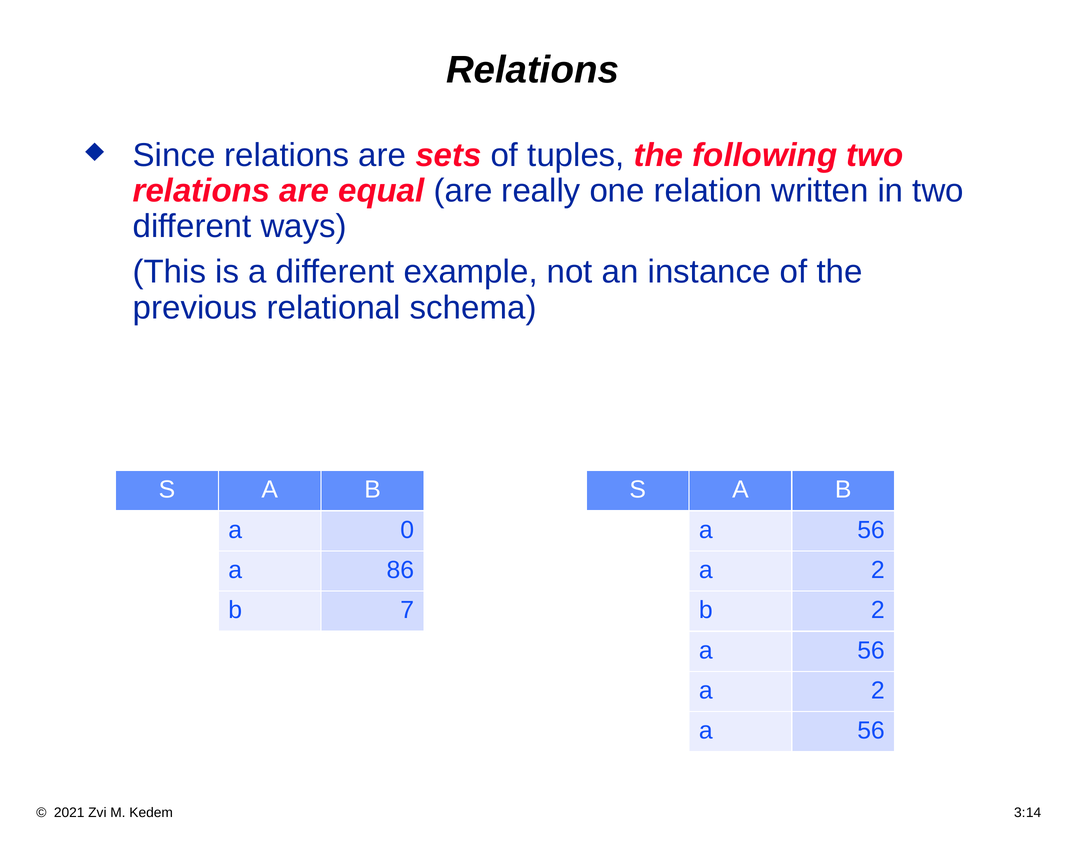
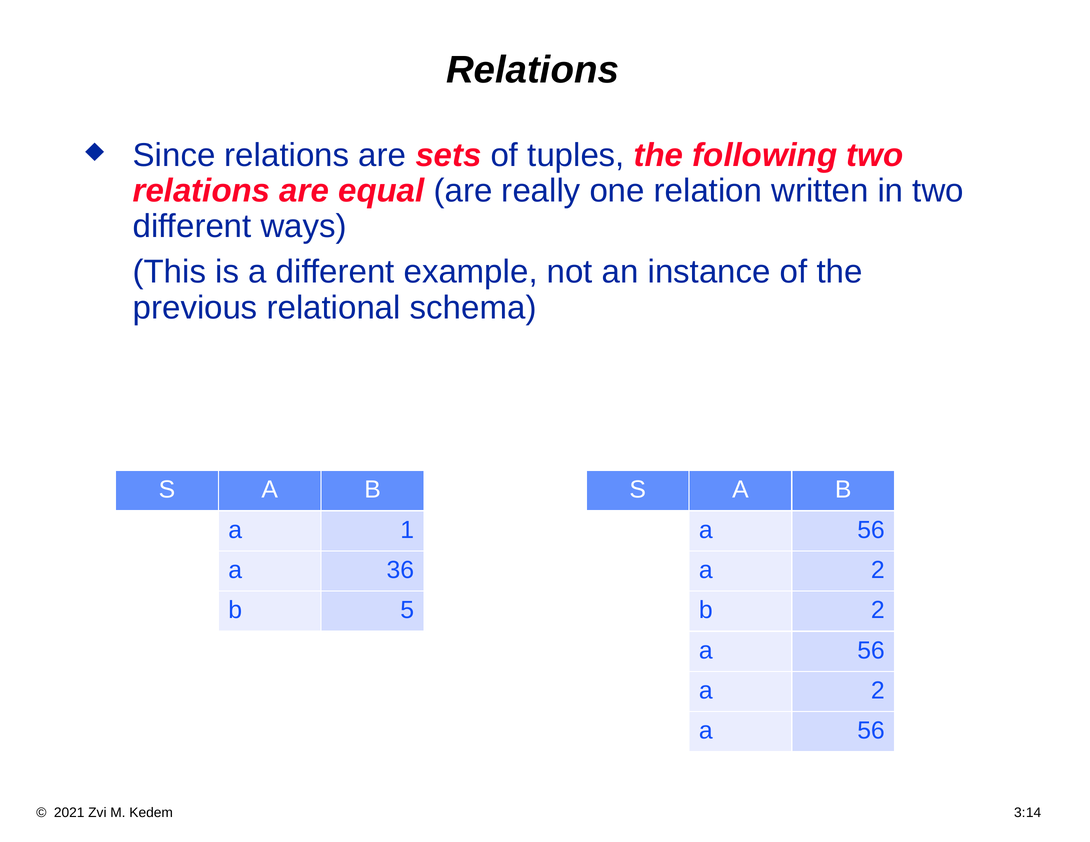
0: 0 -> 1
86: 86 -> 36
7: 7 -> 5
